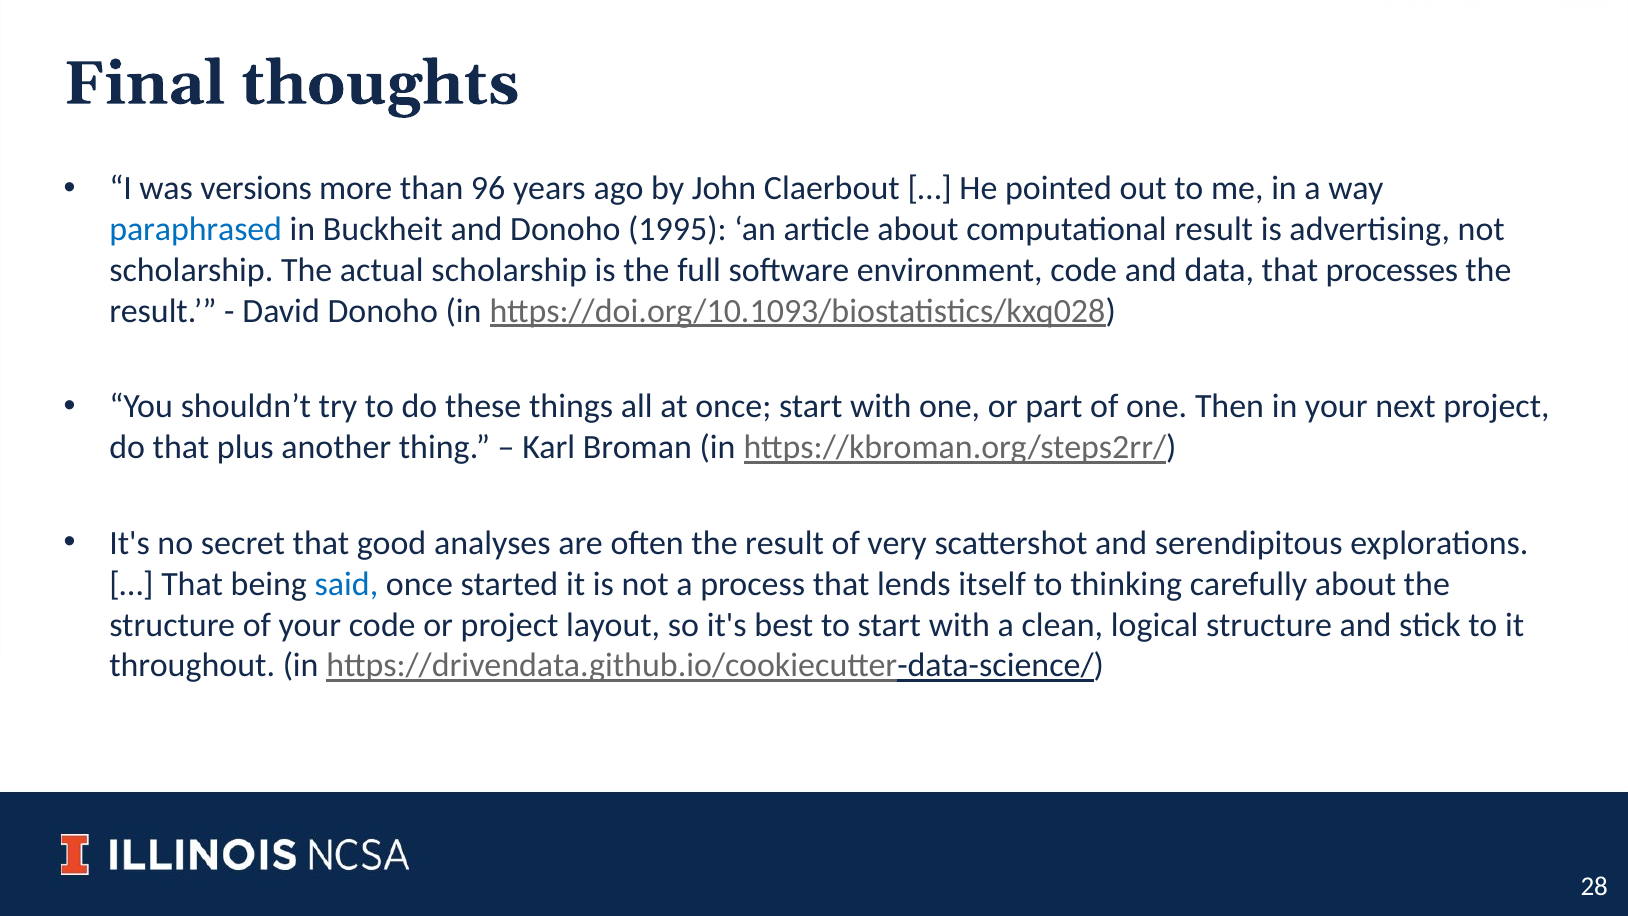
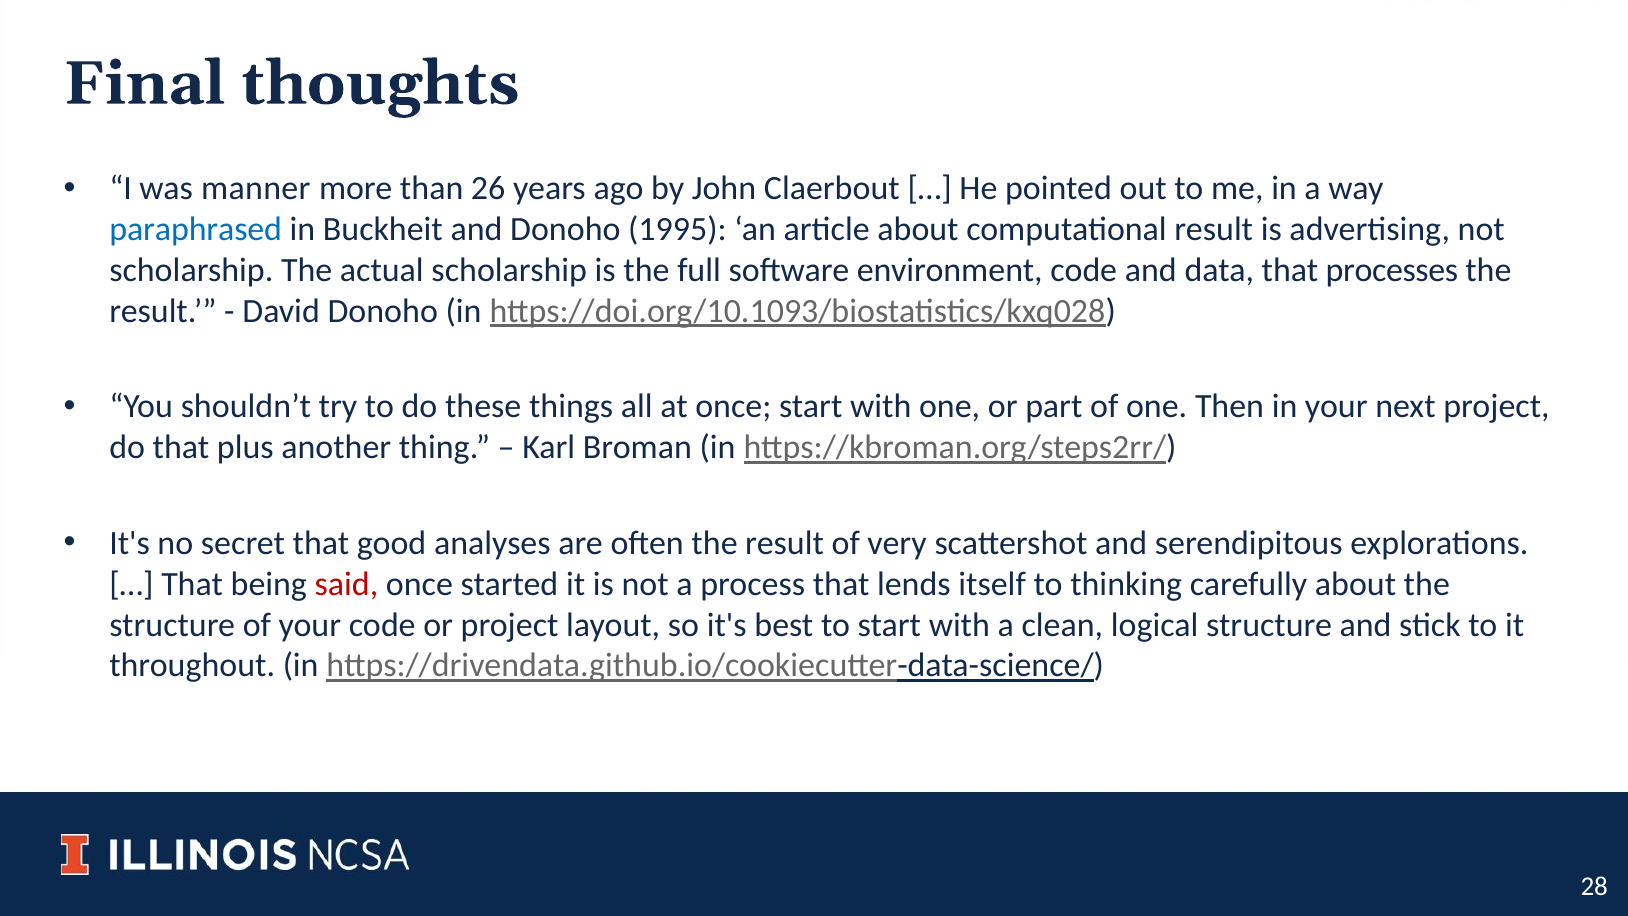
versions: versions -> manner
96: 96 -> 26
said colour: blue -> red
